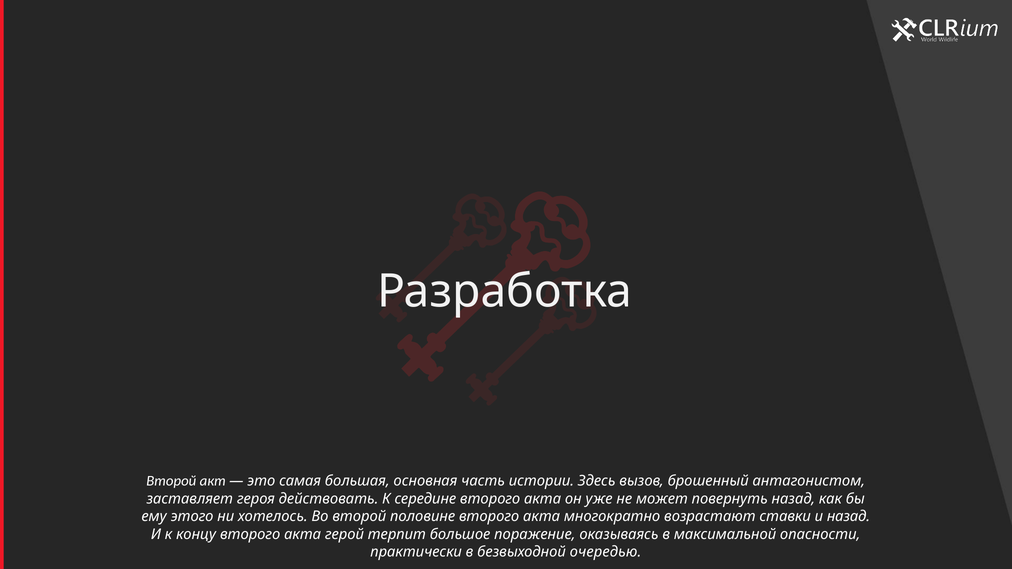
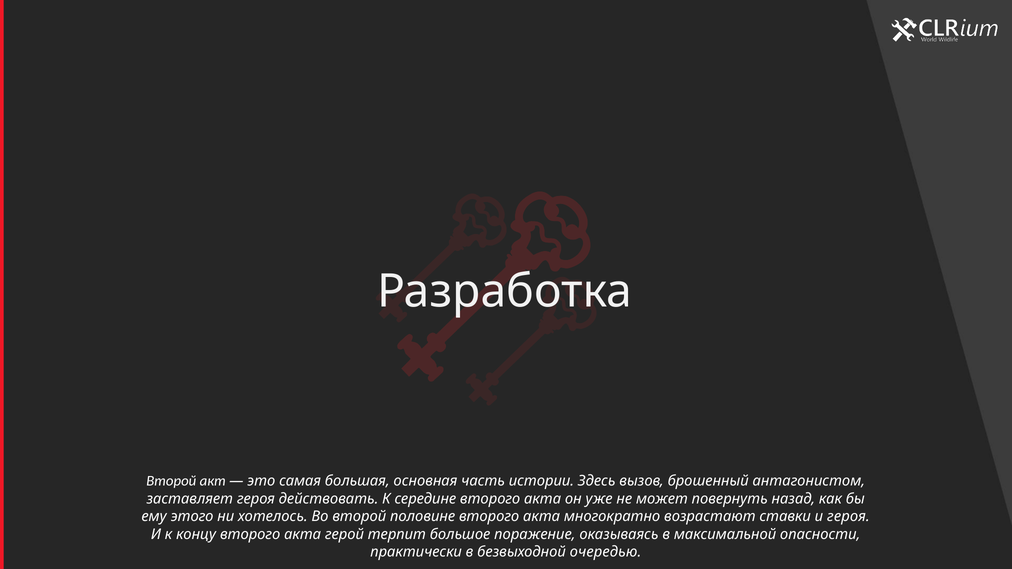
и назад: назад -> героя
